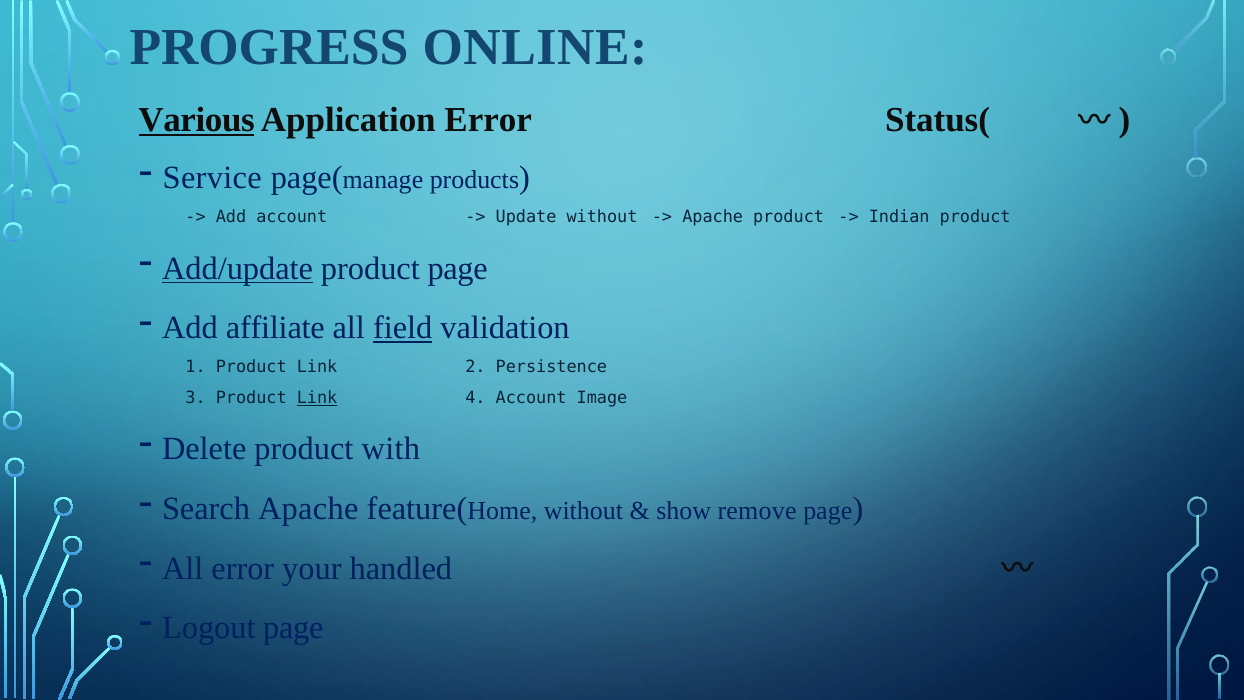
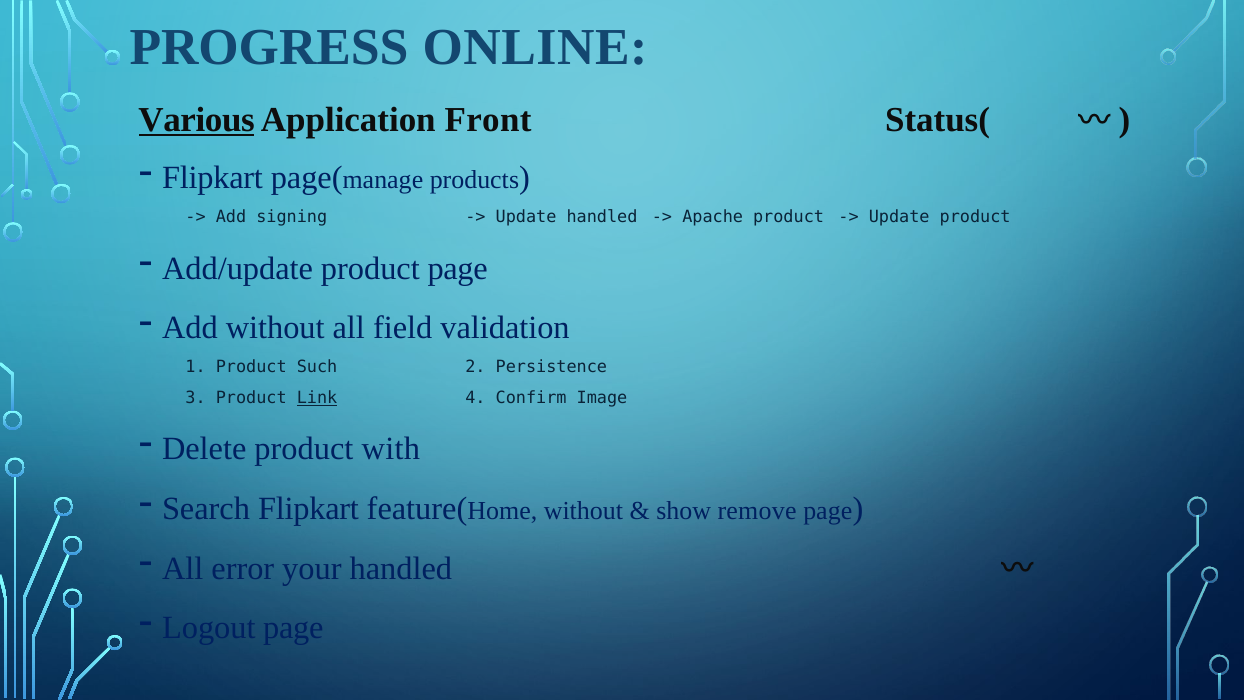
Application Error: Error -> Front
Service at (212, 178): Service -> Flipkart
Add account: account -> signing
Update without: without -> handled
Indian at (899, 217): Indian -> Update
Add/update underline: present -> none
Add affiliate: affiliate -> without
field underline: present -> none
1 Product Link: Link -> Such
4 Account: Account -> Confirm
Search Apache: Apache -> Flipkart
